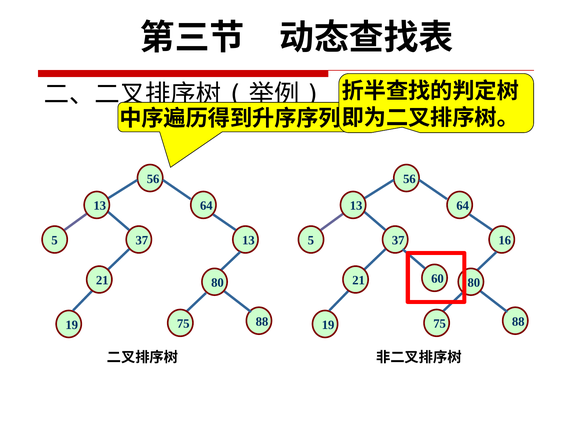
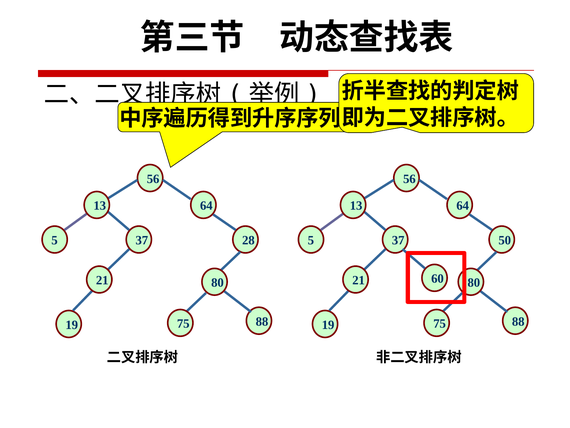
5 13: 13 -> 28
16: 16 -> 50
